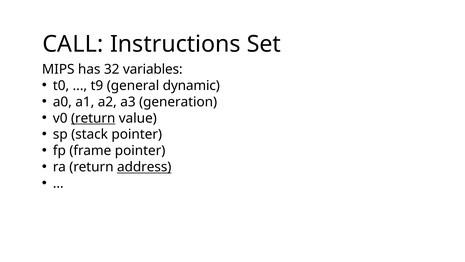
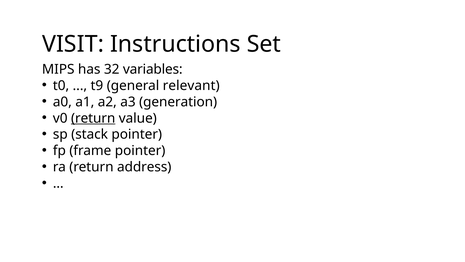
CALL: CALL -> VISIT
dynamic: dynamic -> relevant
address underline: present -> none
